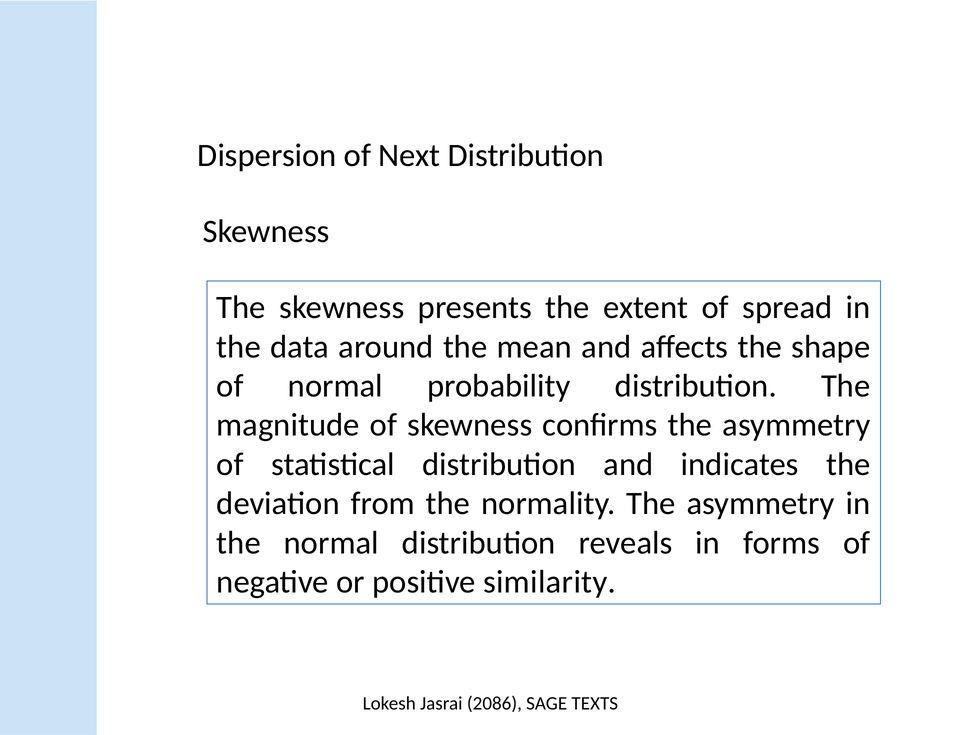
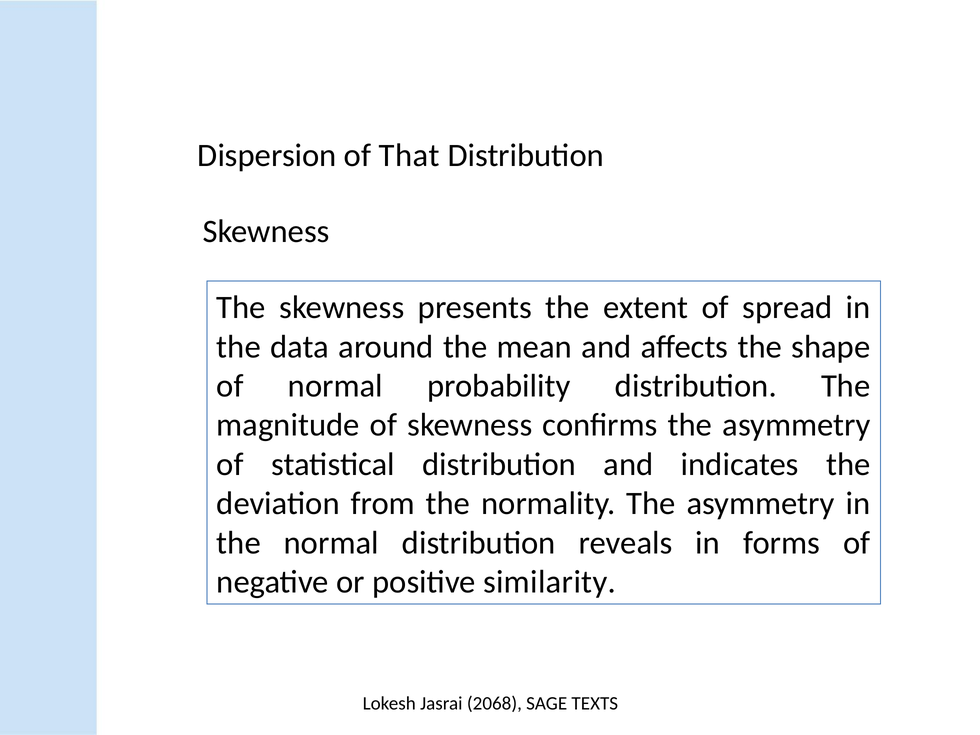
Next: Next -> That
2086: 2086 -> 2068
